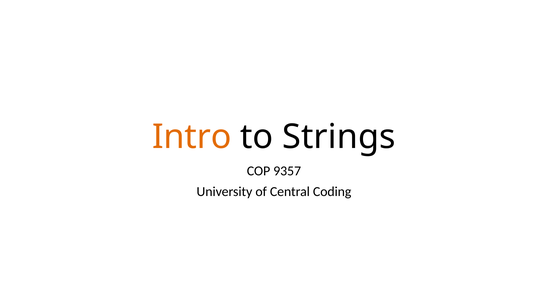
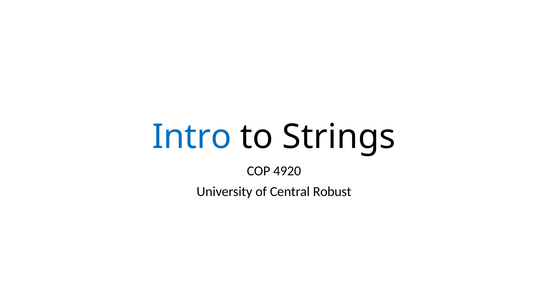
Intro colour: orange -> blue
9357: 9357 -> 4920
Coding: Coding -> Robust
